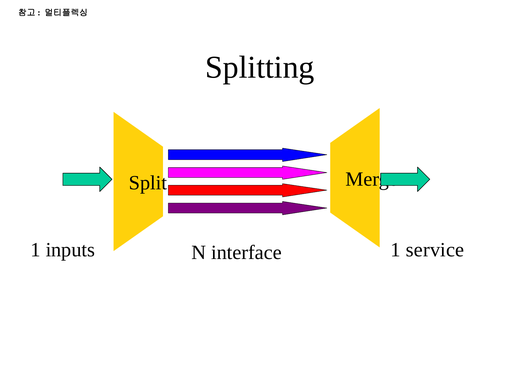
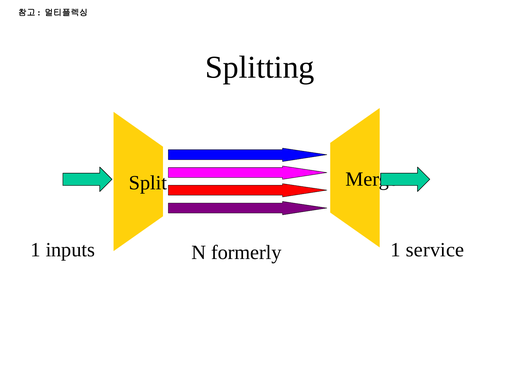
interface: interface -> formerly
